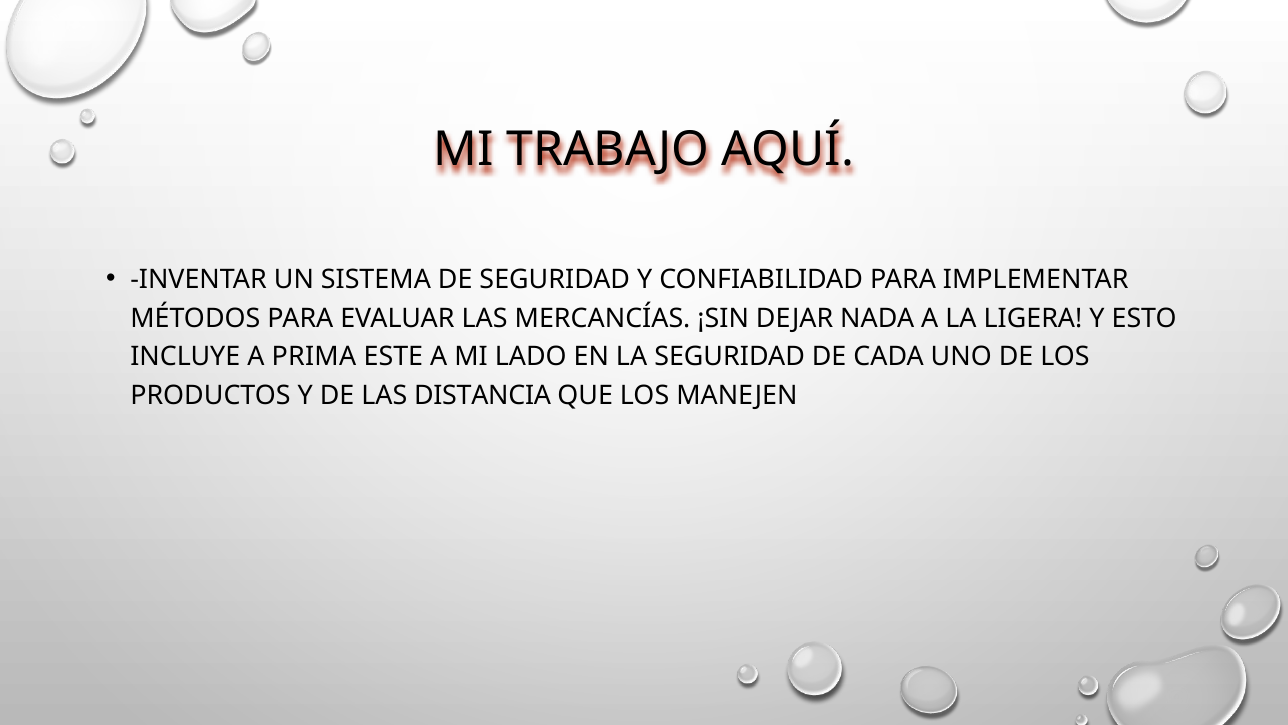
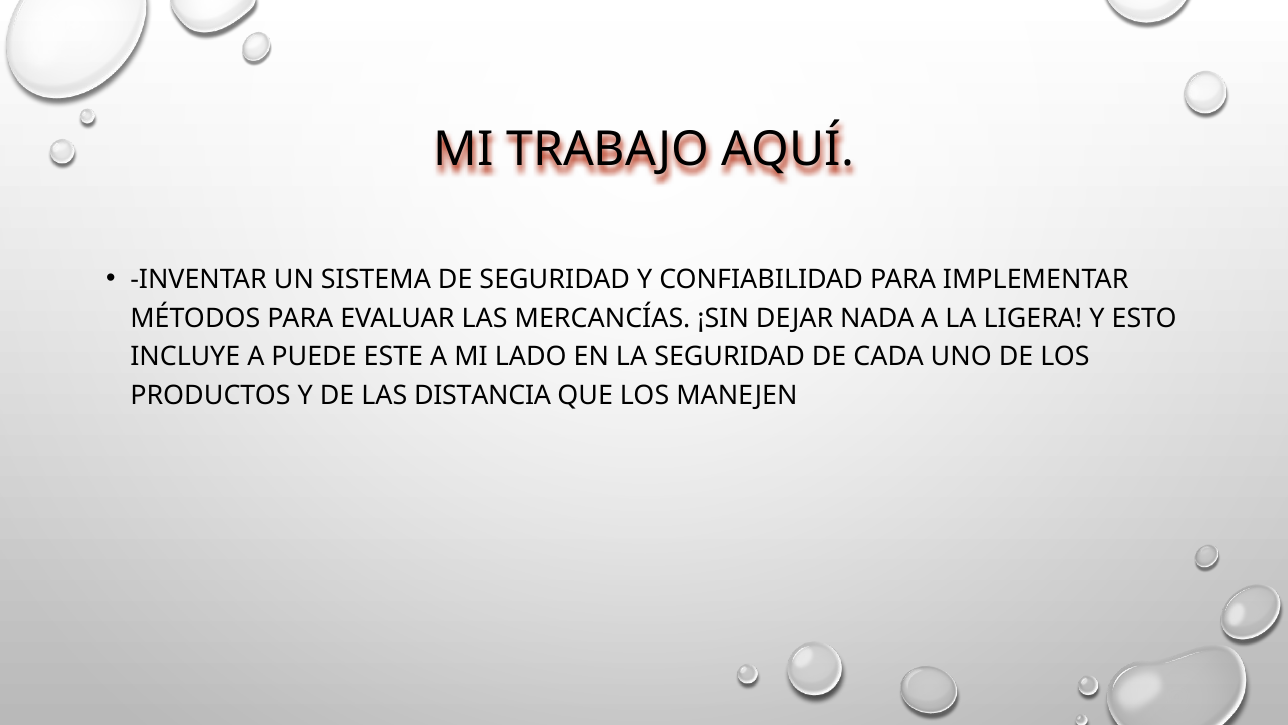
PRIMA: PRIMA -> PUEDE
